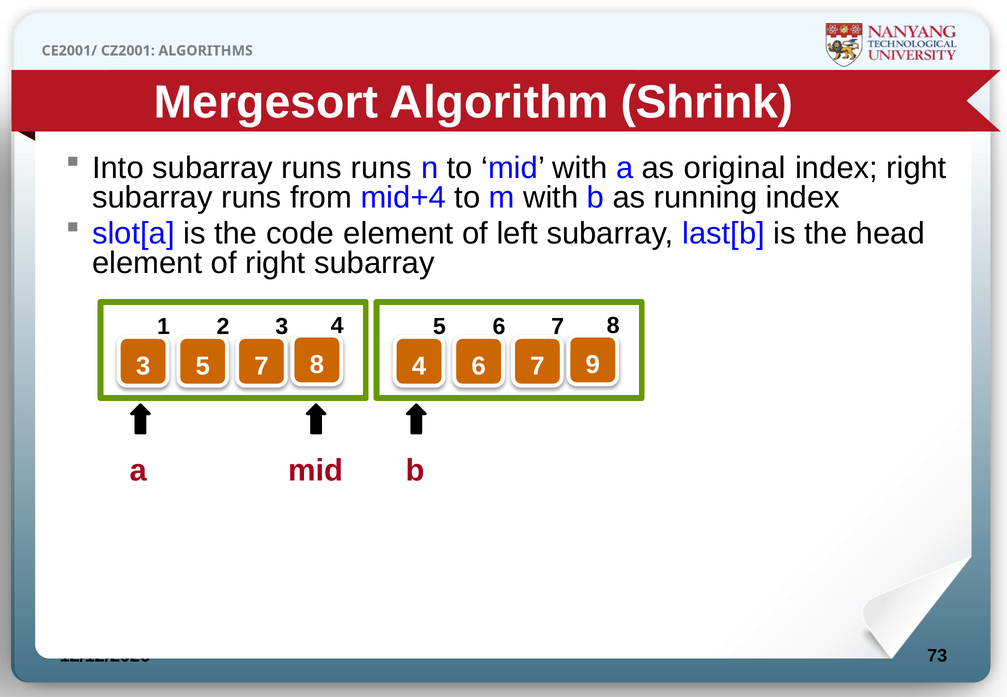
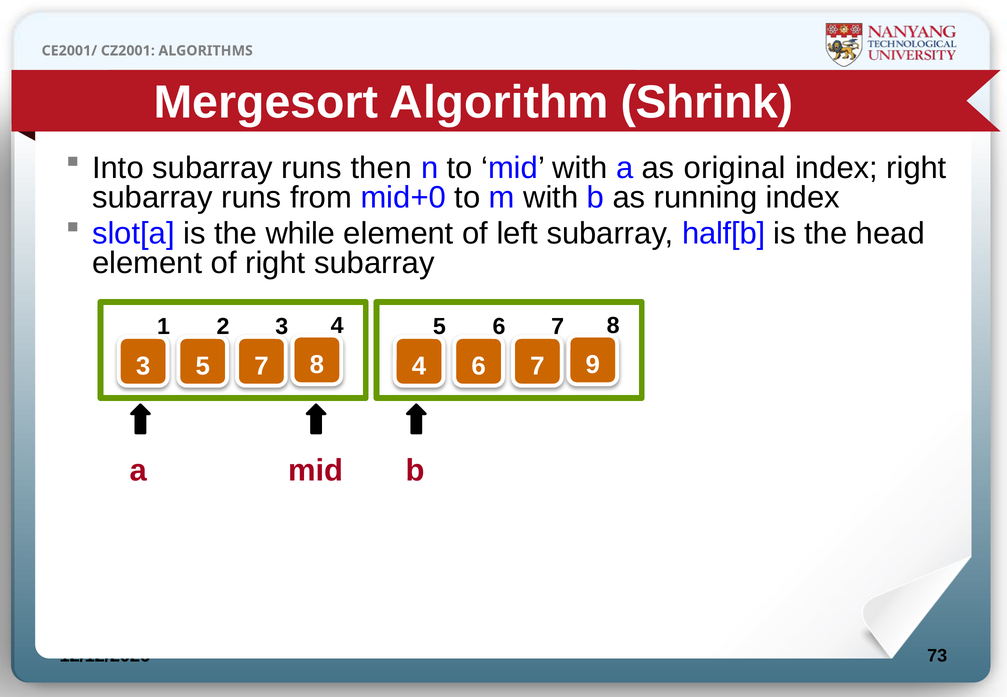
runs runs: runs -> then
mid+4: mid+4 -> mid+0
code: code -> while
last[b: last[b -> half[b
